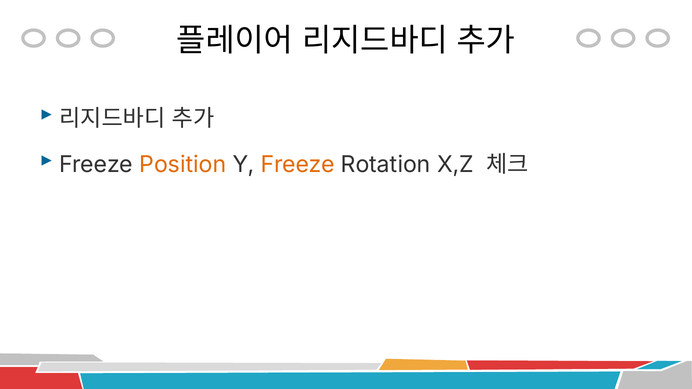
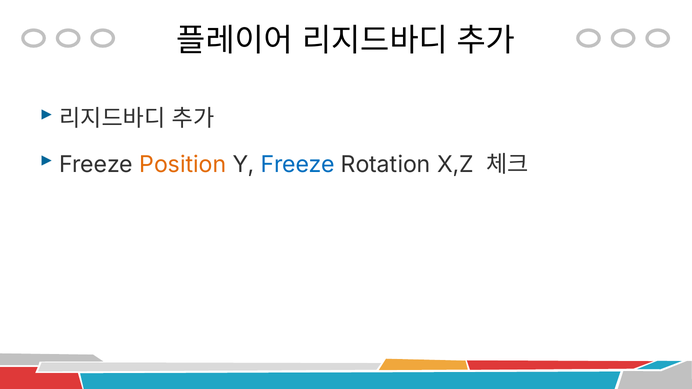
Freeze at (298, 165) colour: orange -> blue
